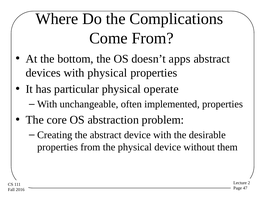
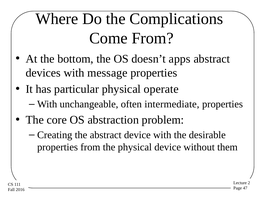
with physical: physical -> message
implemented: implemented -> intermediate
